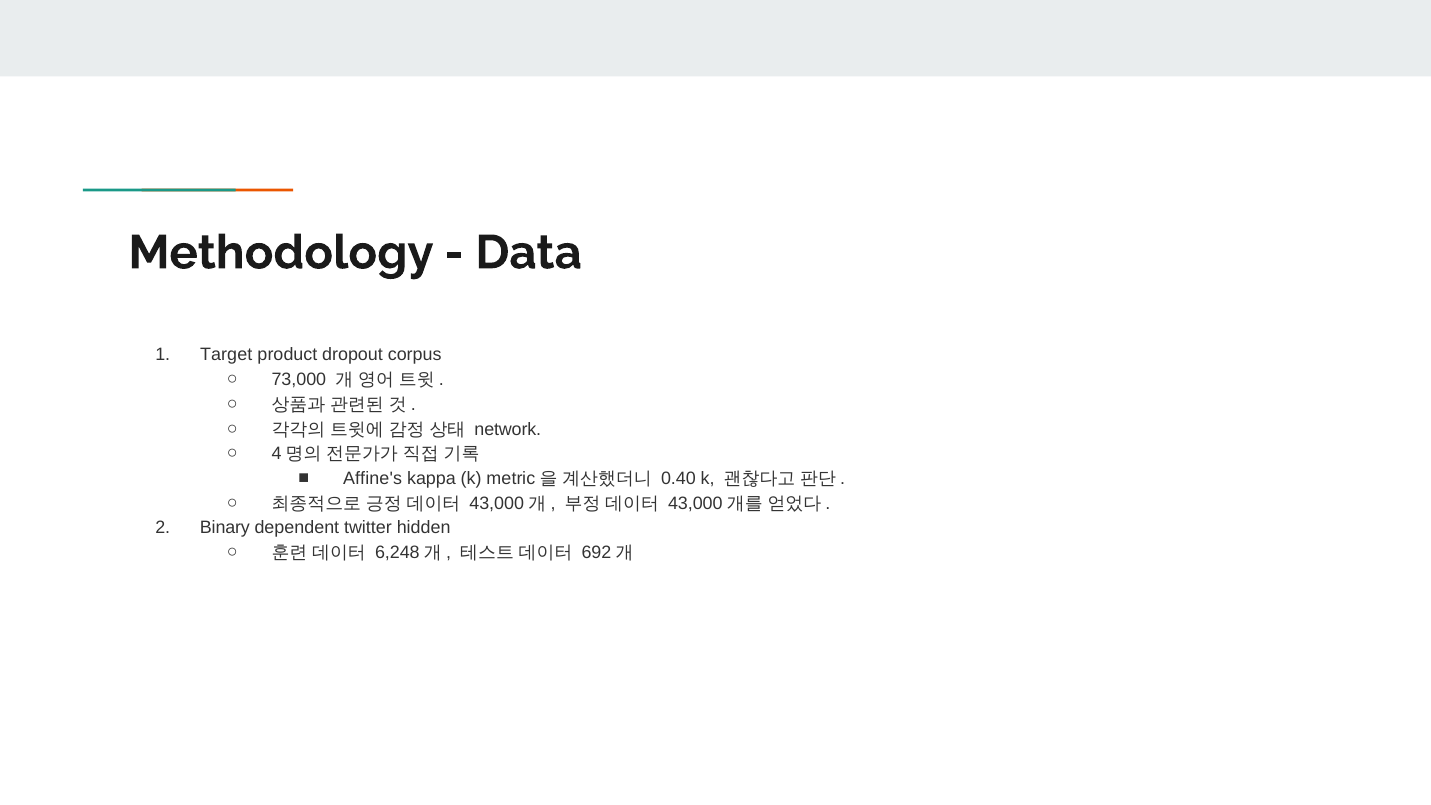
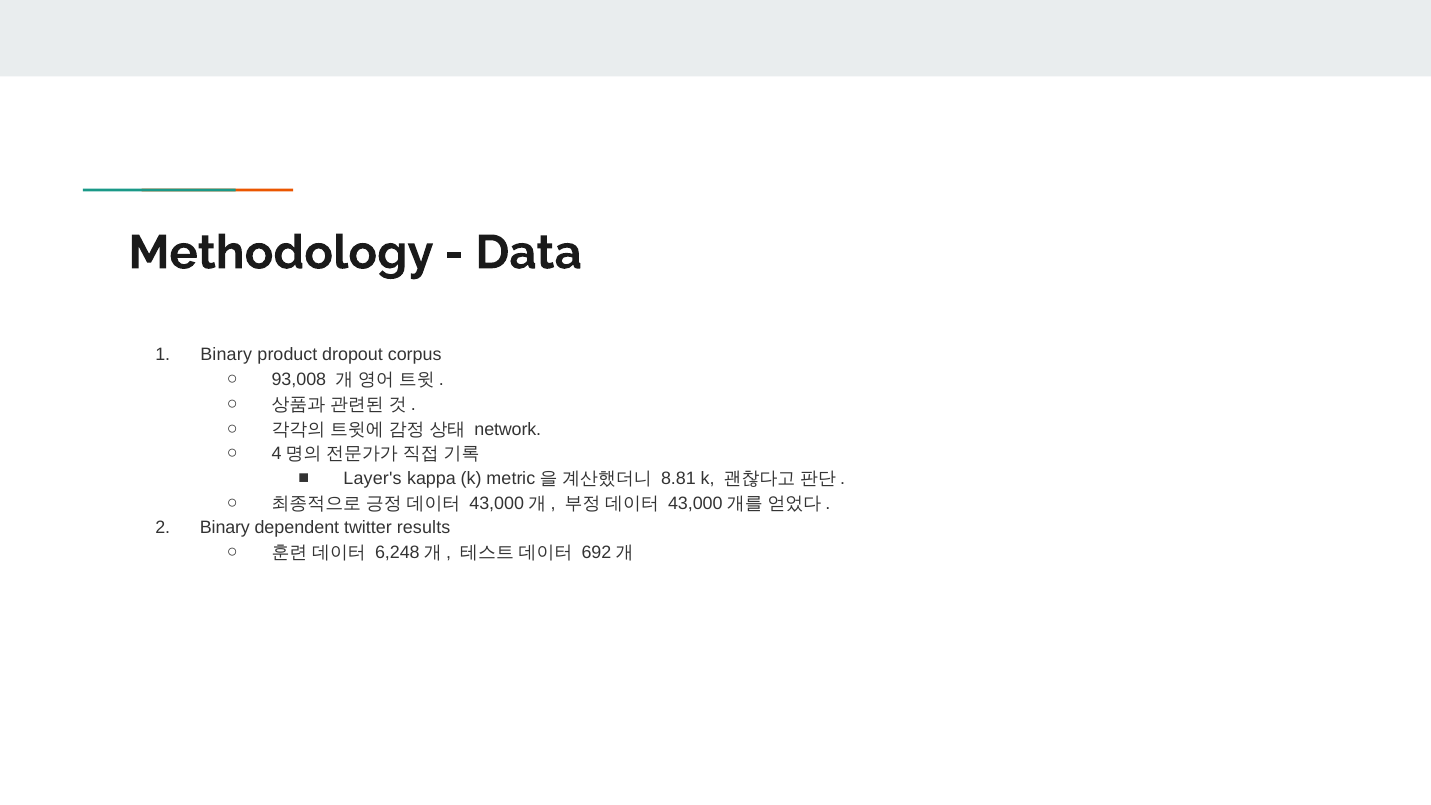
Target at (226, 355): Target -> Binary
73,000: 73,000 -> 93,008
Affine's: Affine's -> Layer's
0.40: 0.40 -> 8.81
hidden: hidden -> results
